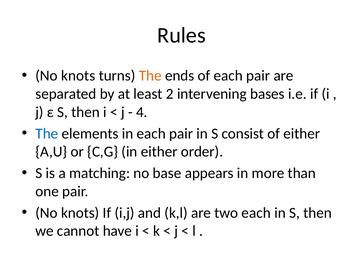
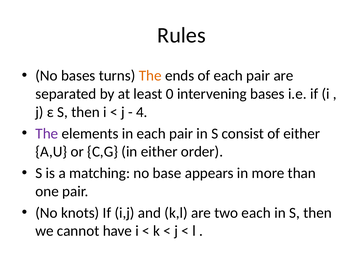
knots at (78, 75): knots -> bases
2: 2 -> 0
The at (47, 133) colour: blue -> purple
